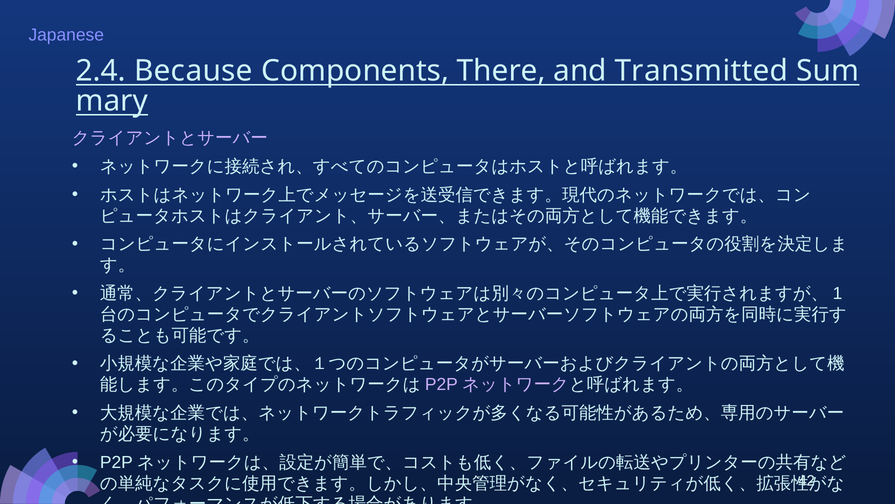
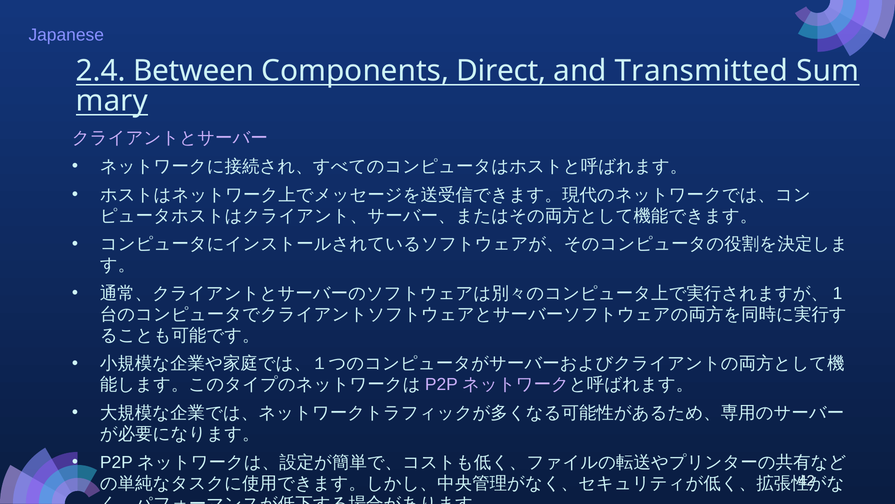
Because: Because -> Between
There: There -> Direct
